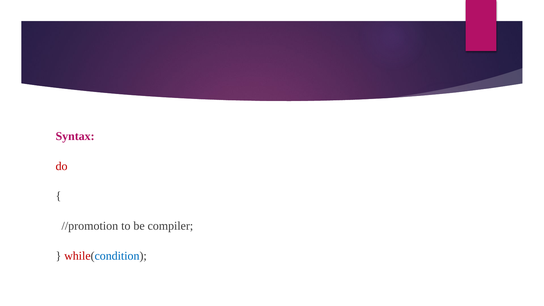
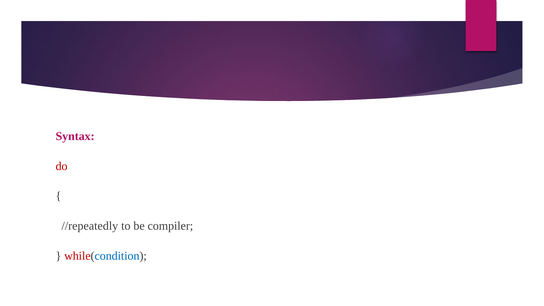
//promotion: //promotion -> //repeatedly
